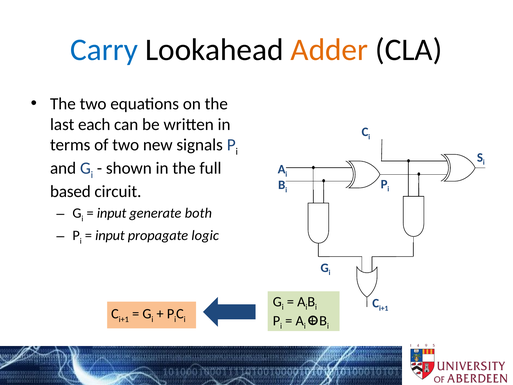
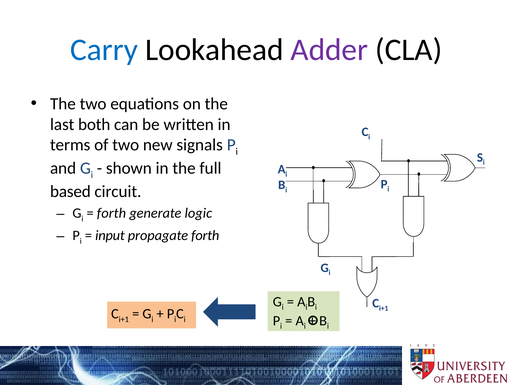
Adder colour: orange -> purple
each: each -> both
input at (112, 213): input -> forth
both: both -> logic
propagate logic: logic -> forth
